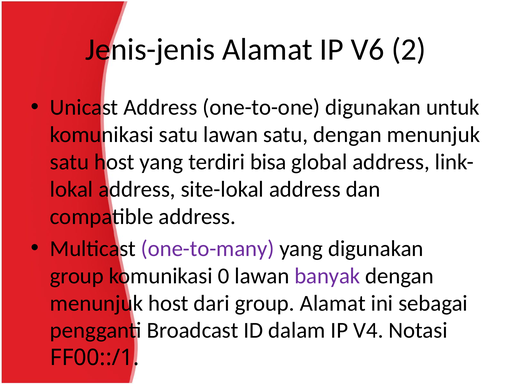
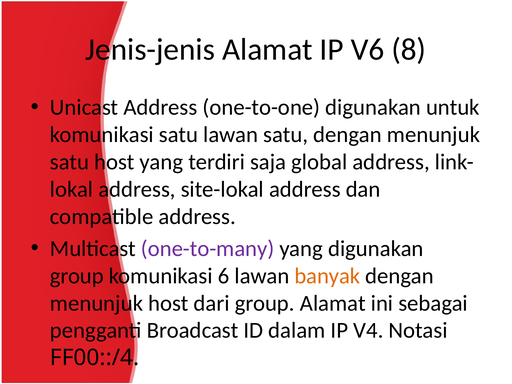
2: 2 -> 8
bisa: bisa -> saja
0: 0 -> 6
banyak colour: purple -> orange
FF00::/1: FF00::/1 -> FF00::/4
